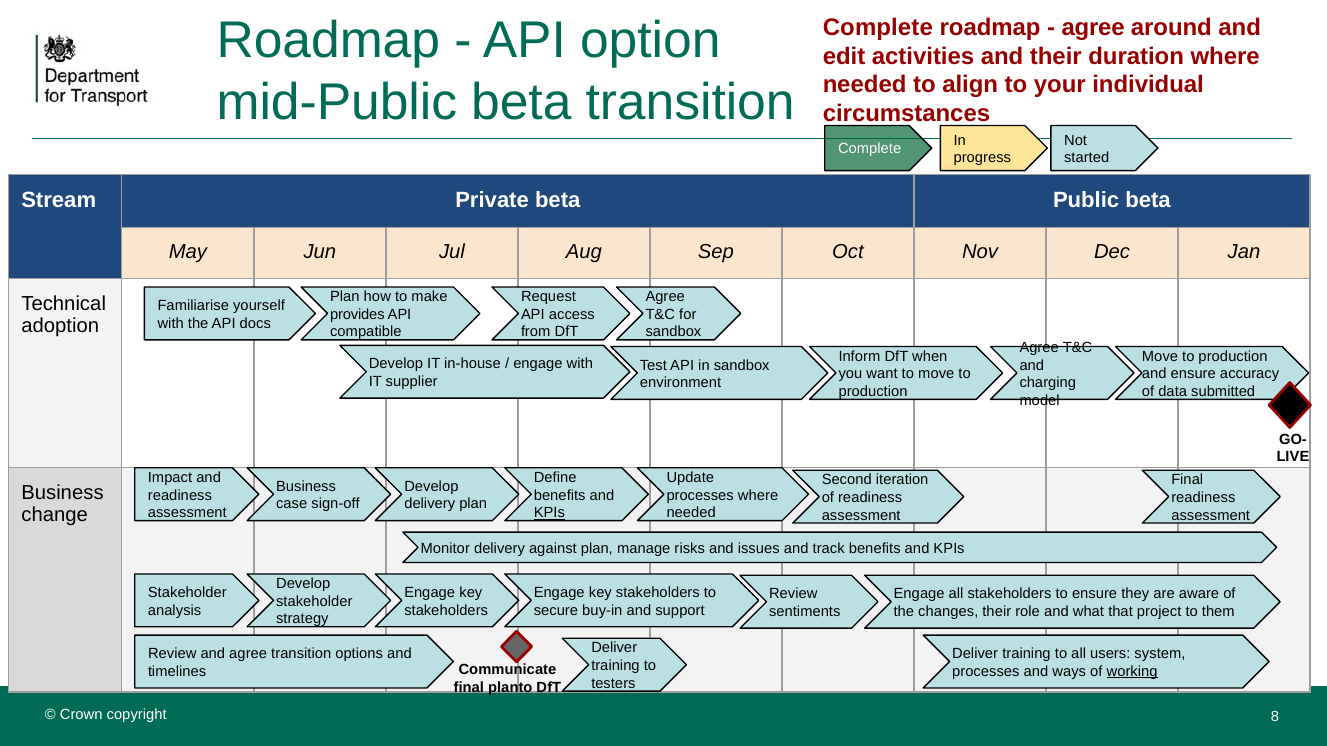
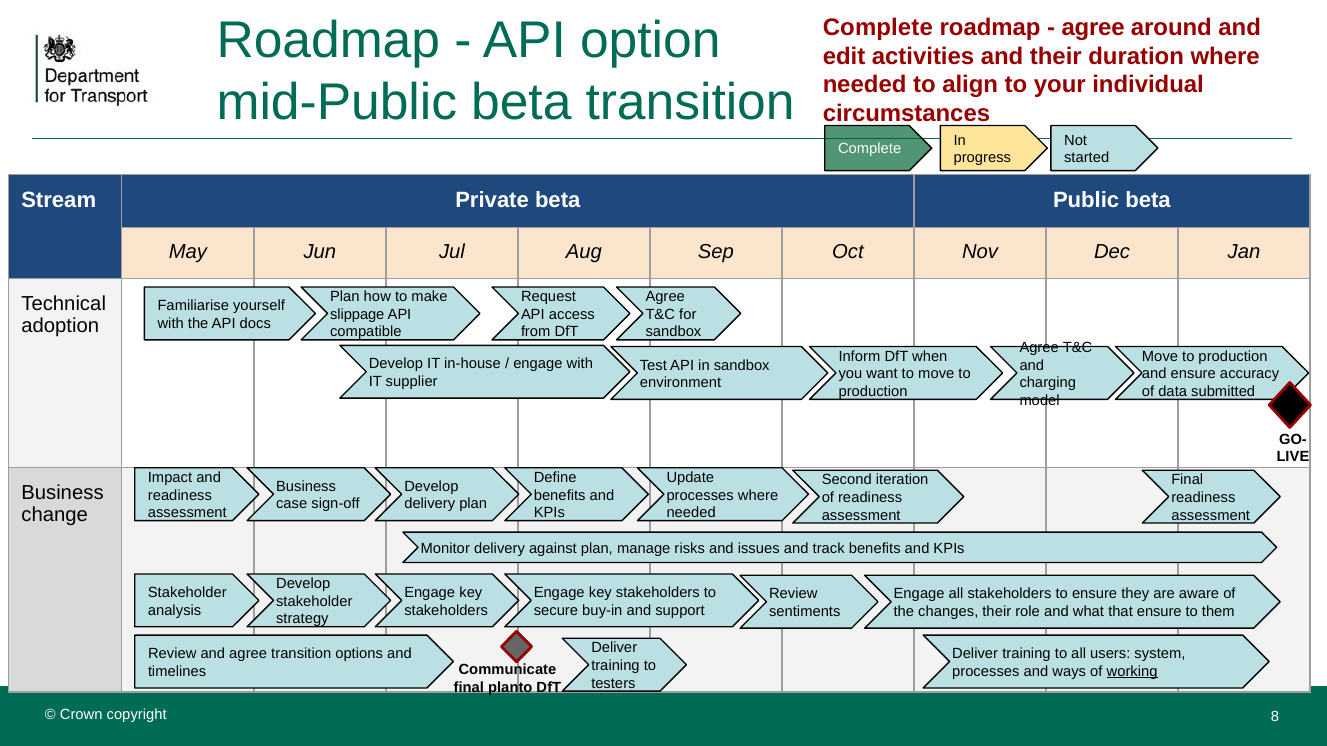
provides: provides -> slippage
KPIs at (549, 513) underline: present -> none
that project: project -> ensure
